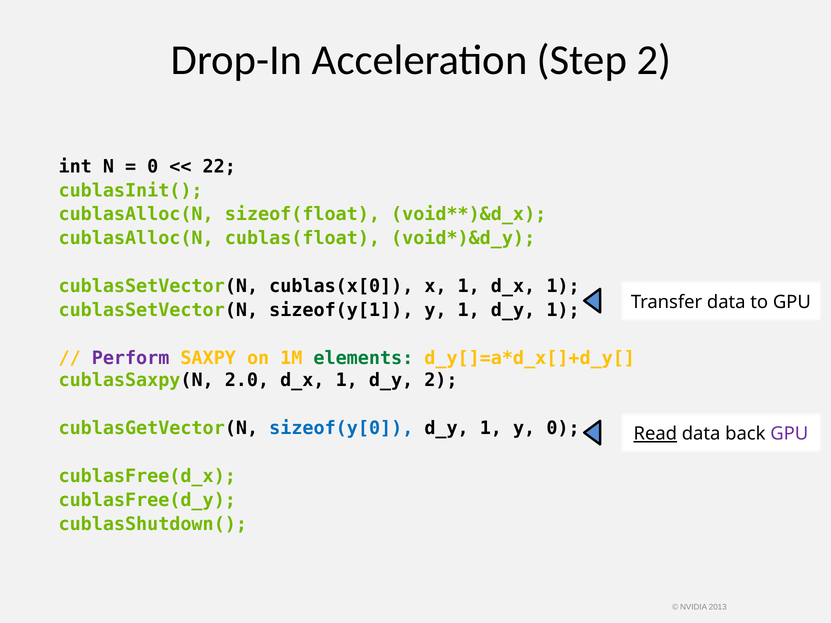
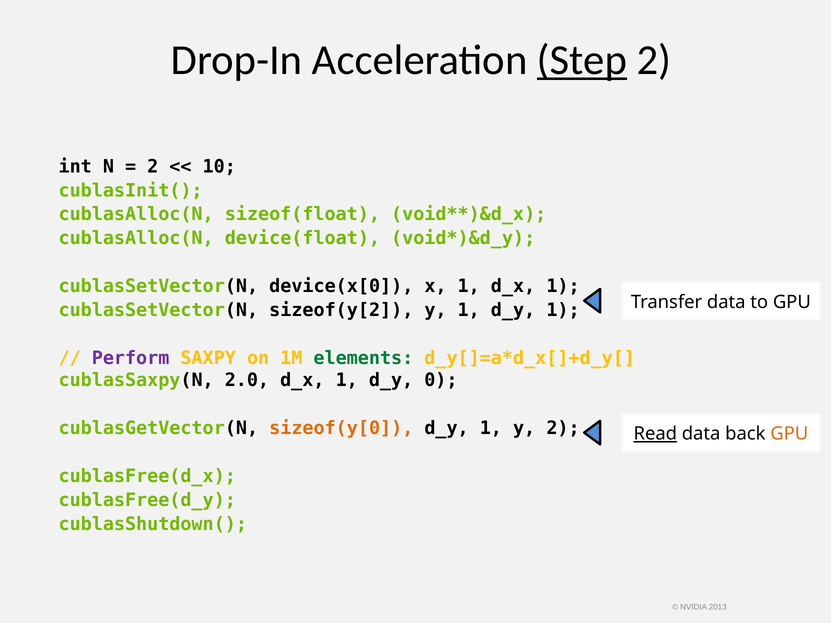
Step underline: none -> present
0 at (153, 167): 0 -> 2
22: 22 -> 10
cublas(float: cublas(float -> device(float
cublas(x[0: cublas(x[0 -> device(x[0
sizeof(y[1: sizeof(y[1 -> sizeof(y[2
d_y 2: 2 -> 0
sizeof(y[0 colour: blue -> orange
y 0: 0 -> 2
GPU at (789, 434) colour: purple -> orange
